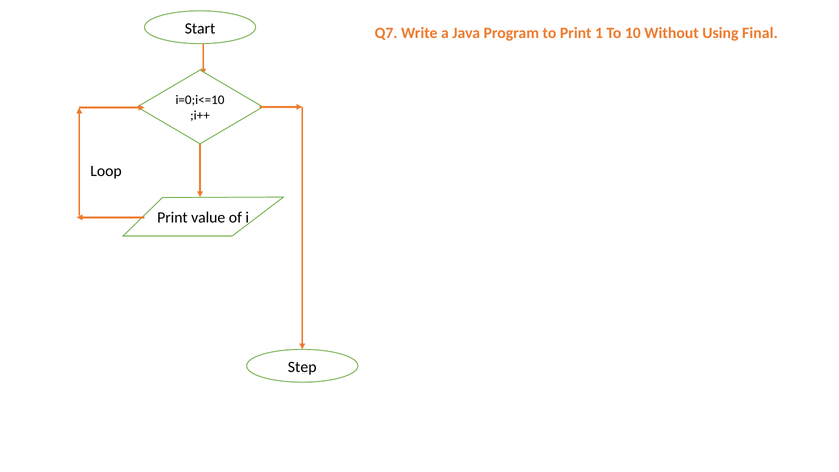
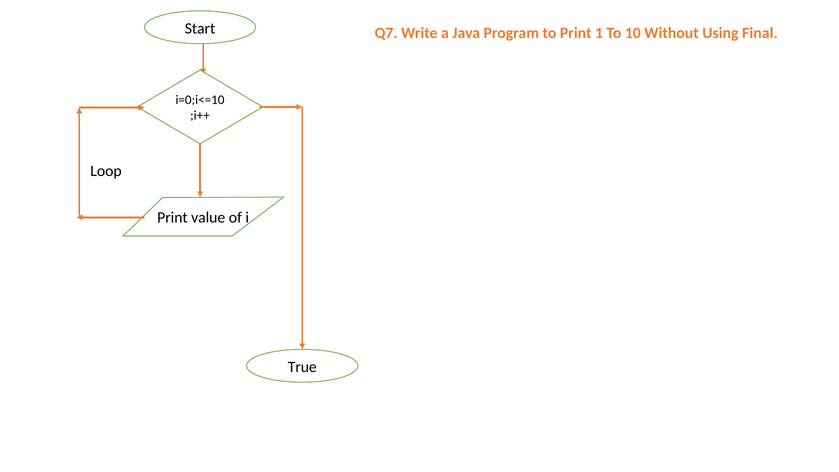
Step: Step -> True
